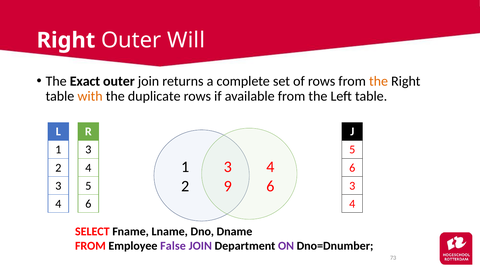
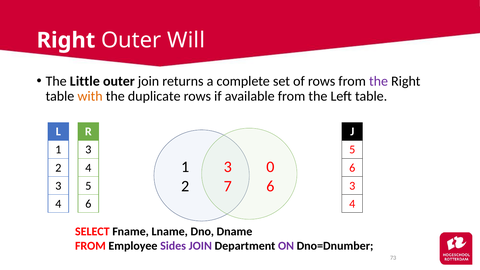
Exact: Exact -> Little
the at (378, 81) colour: orange -> purple
1 3 4: 4 -> 0
9: 9 -> 7
False: False -> Sides
